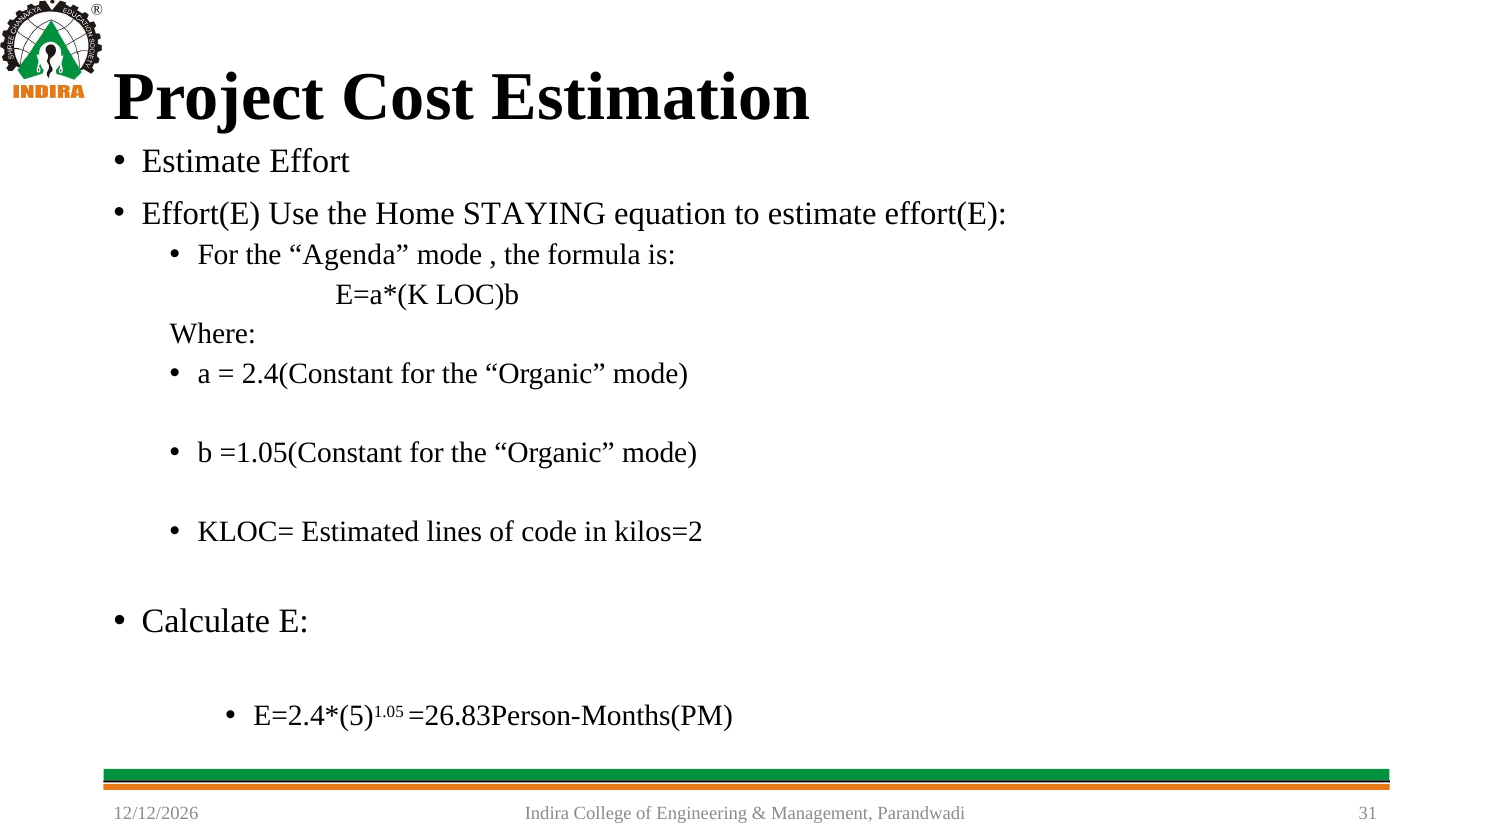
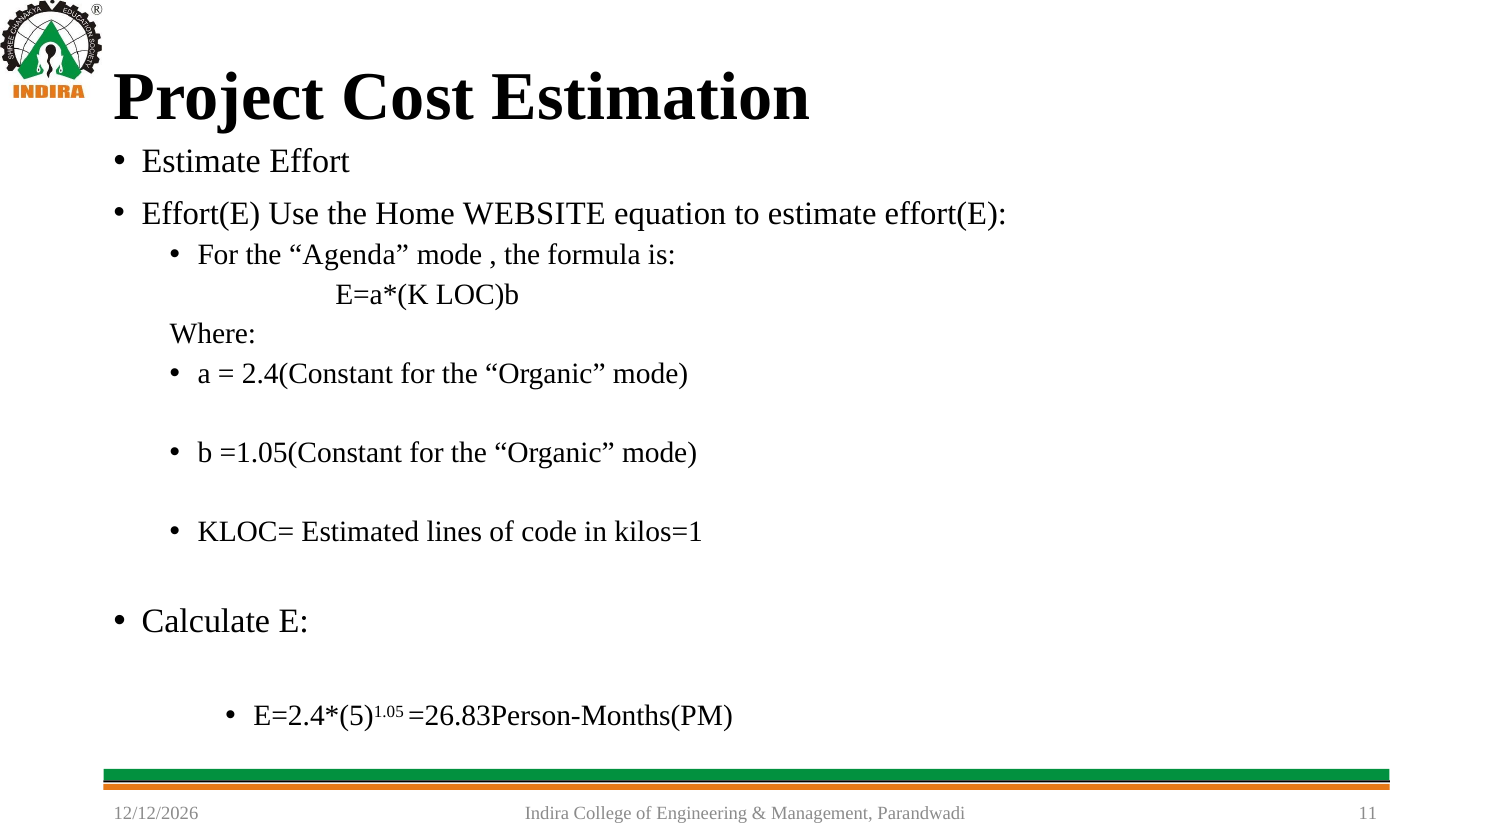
STAYING: STAYING -> WEBSITE
kilos=2: kilos=2 -> kilos=1
31: 31 -> 11
